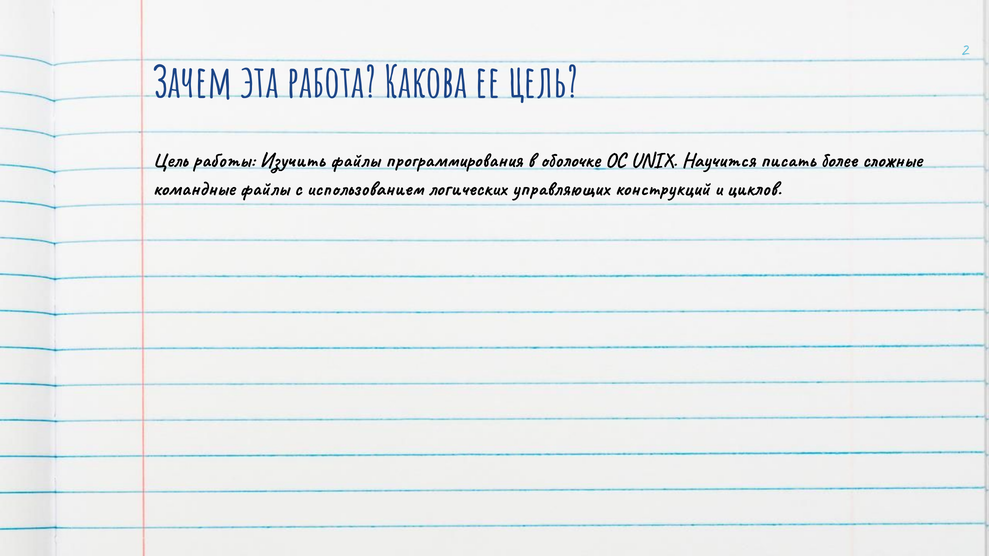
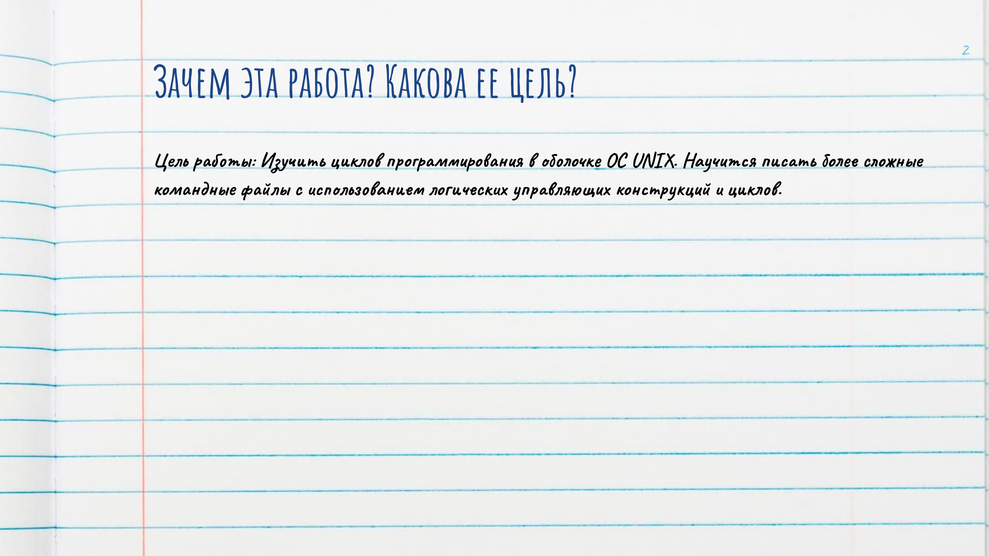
Изучить файлы: файлы -> циклов
